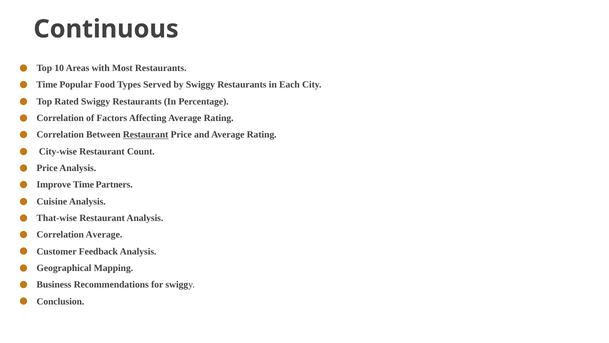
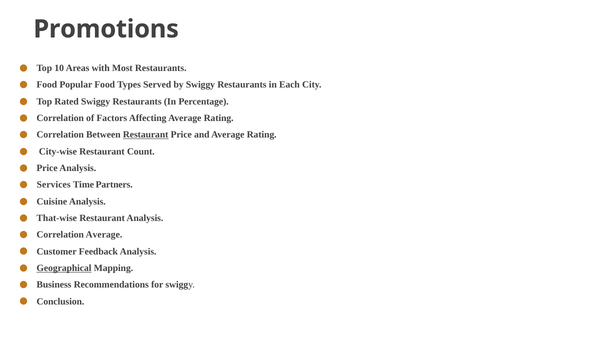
Continuous: Continuous -> Promotions
Time at (47, 85): Time -> Food
Improve: Improve -> Services
Geographical underline: none -> present
